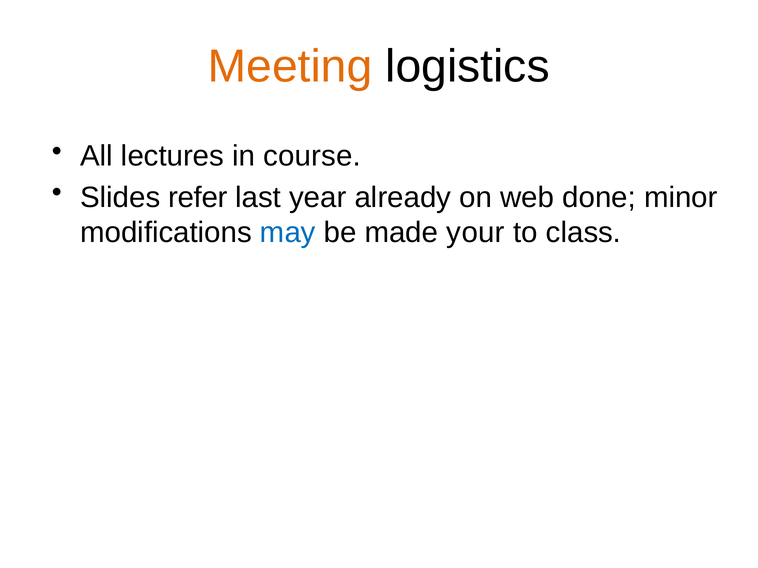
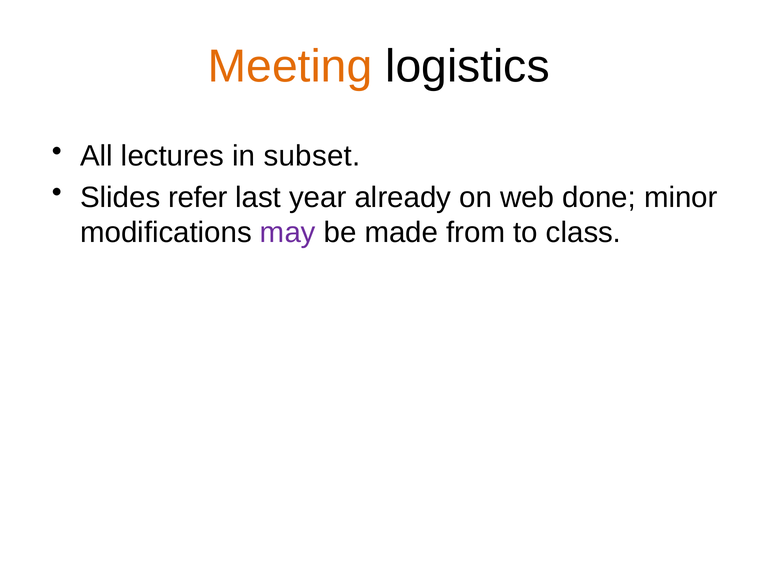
course: course -> subset
may colour: blue -> purple
your: your -> from
